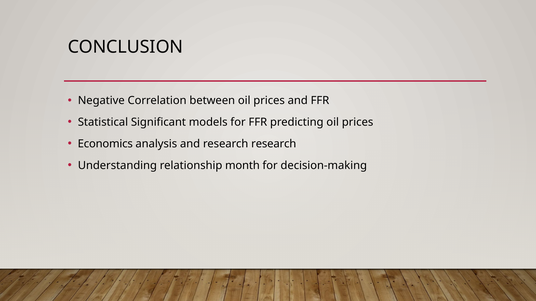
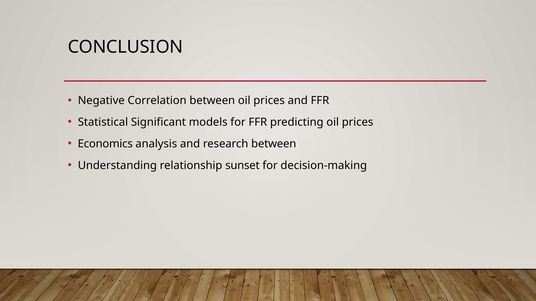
research research: research -> between
month: month -> sunset
